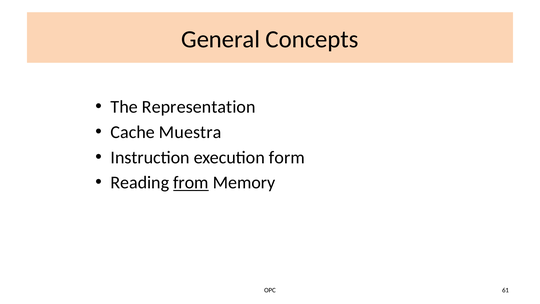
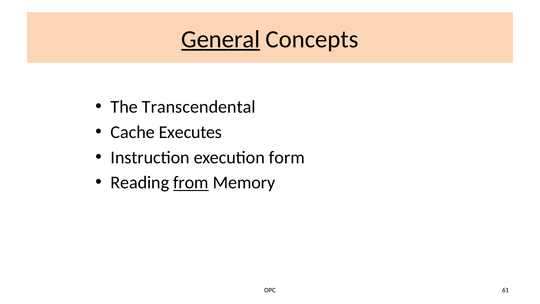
General underline: none -> present
Representation: Representation -> Transcendental
Muestra: Muestra -> Executes
